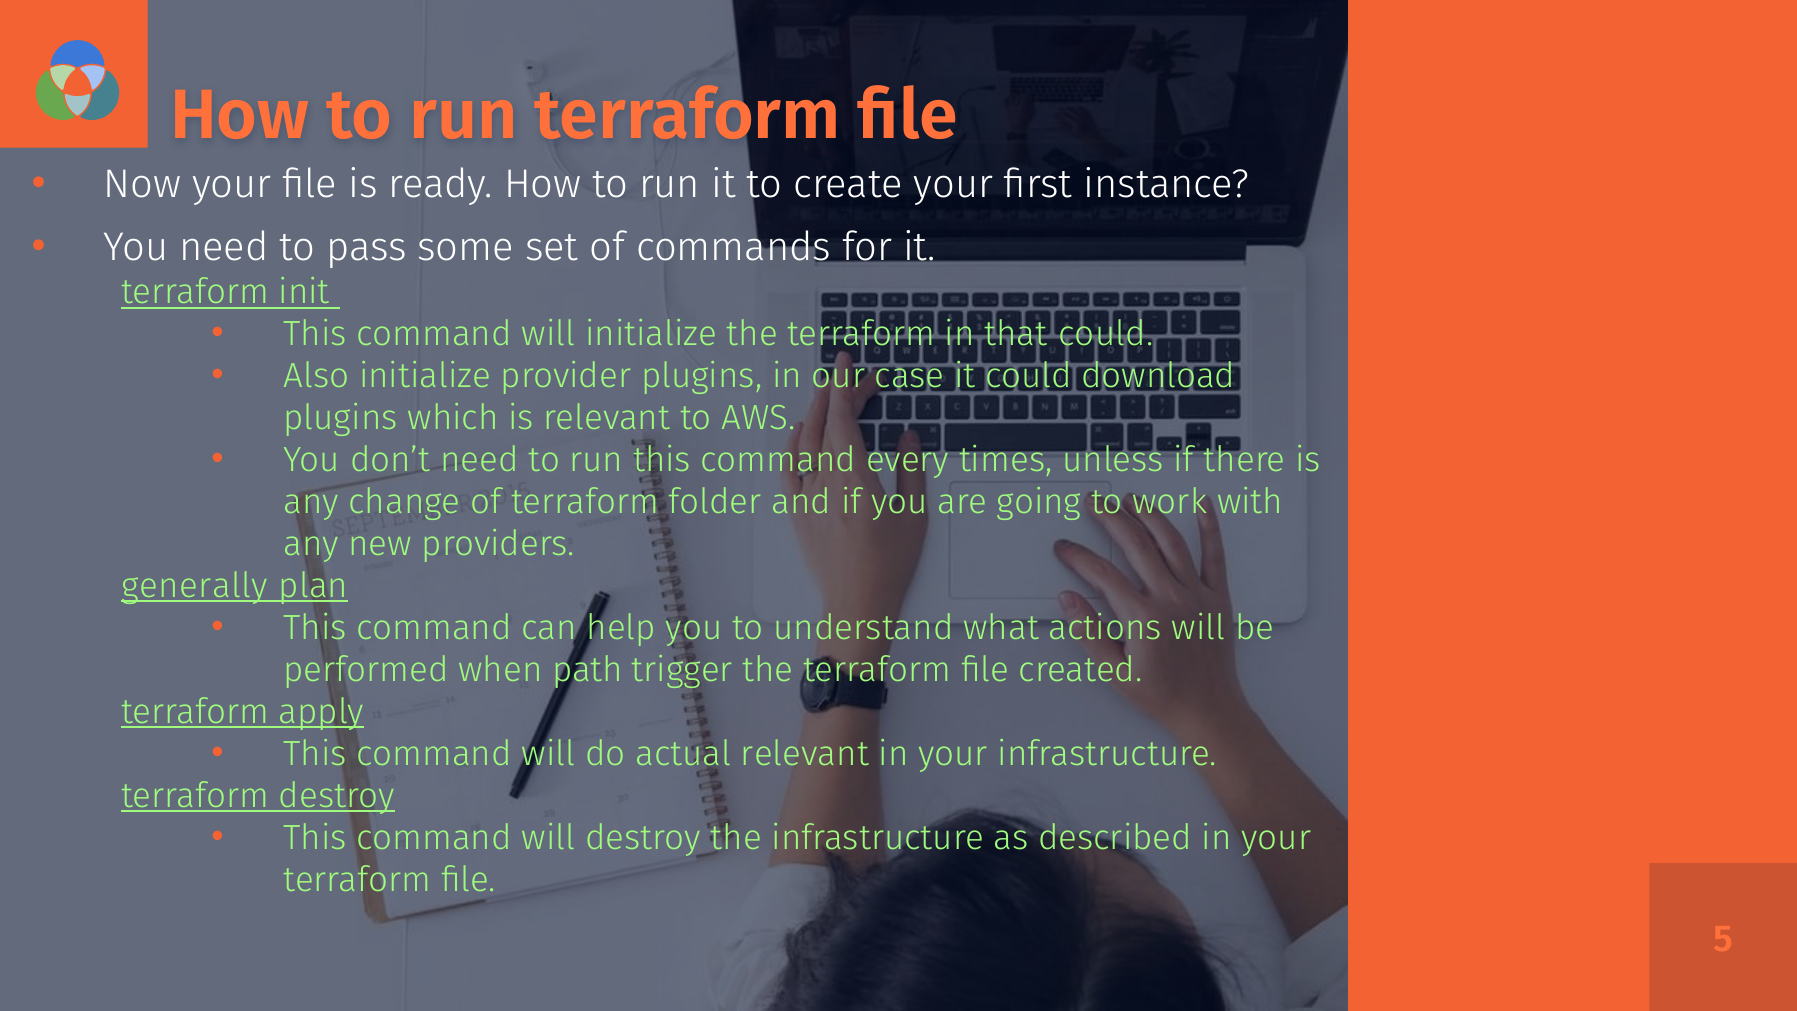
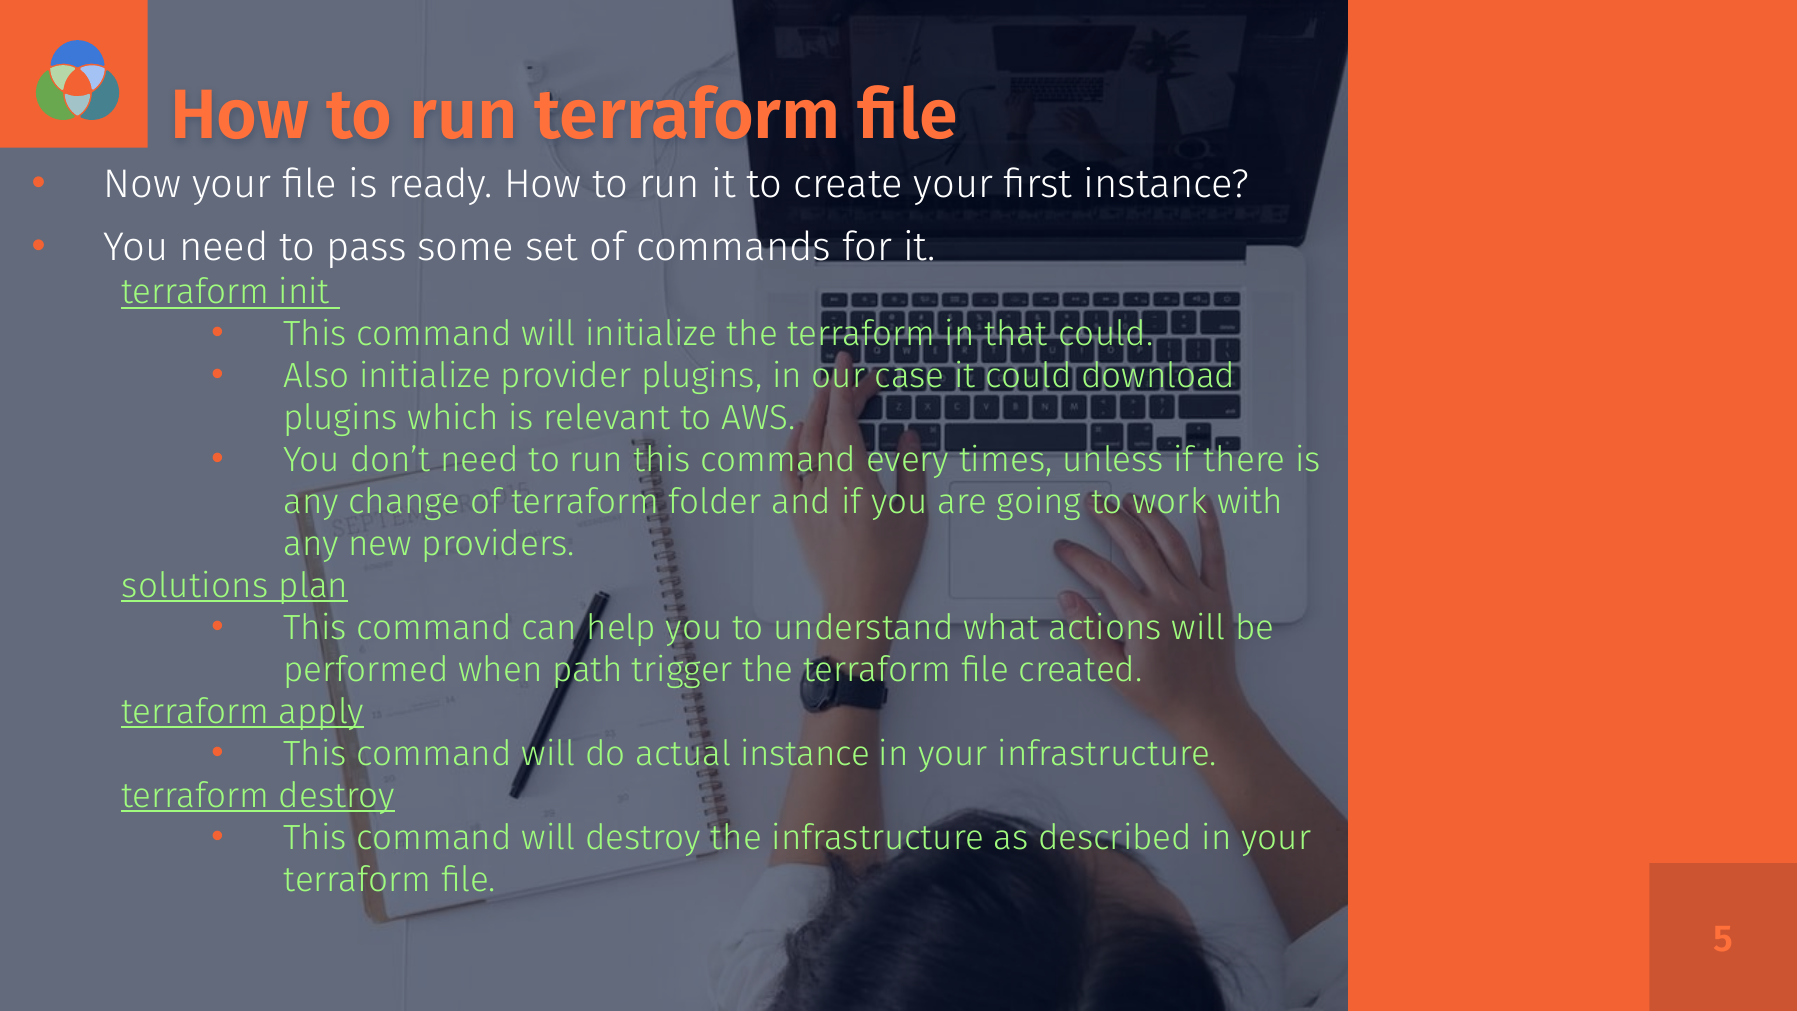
generally: generally -> solutions
actual relevant: relevant -> instance
